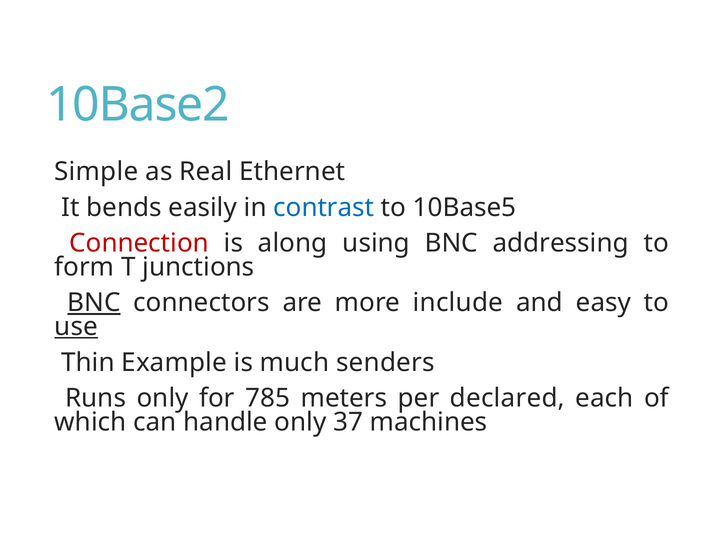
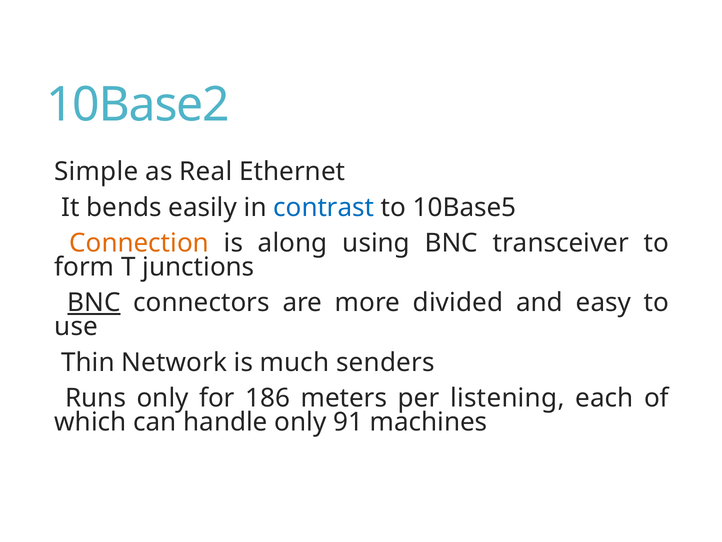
Connection colour: red -> orange
addressing: addressing -> transceiver
include: include -> divided
use underline: present -> none
Example: Example -> Network
785: 785 -> 186
declared: declared -> listening
37: 37 -> 91
